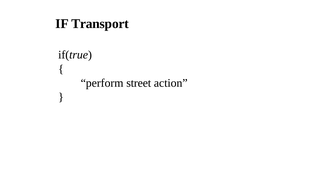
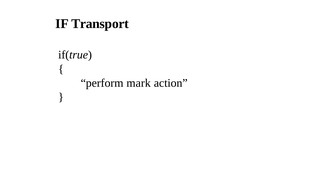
street: street -> mark
